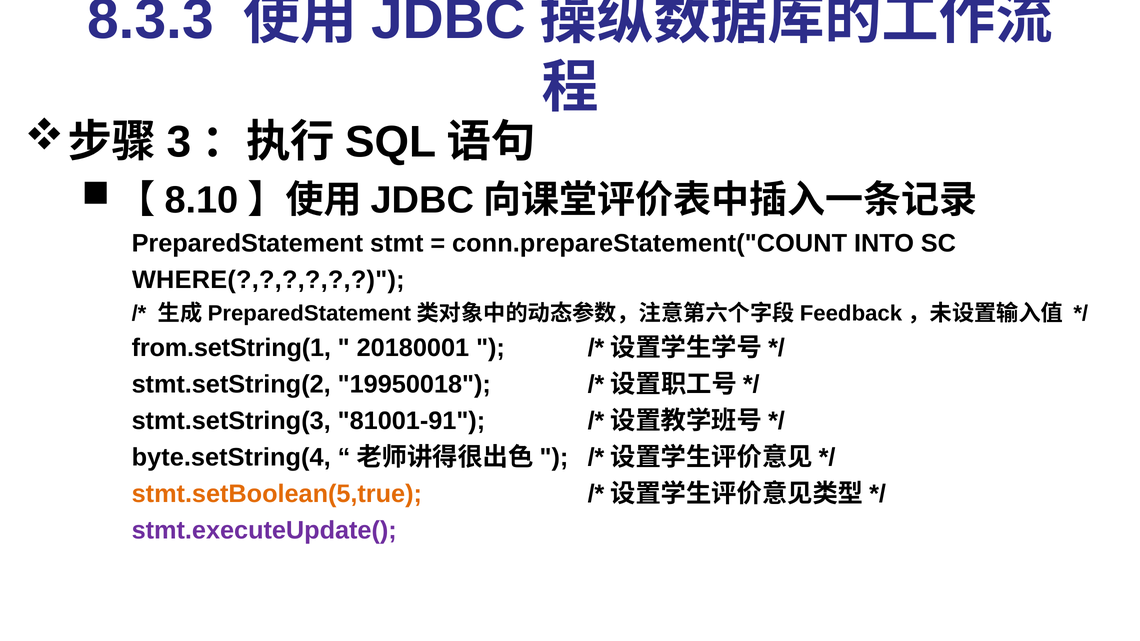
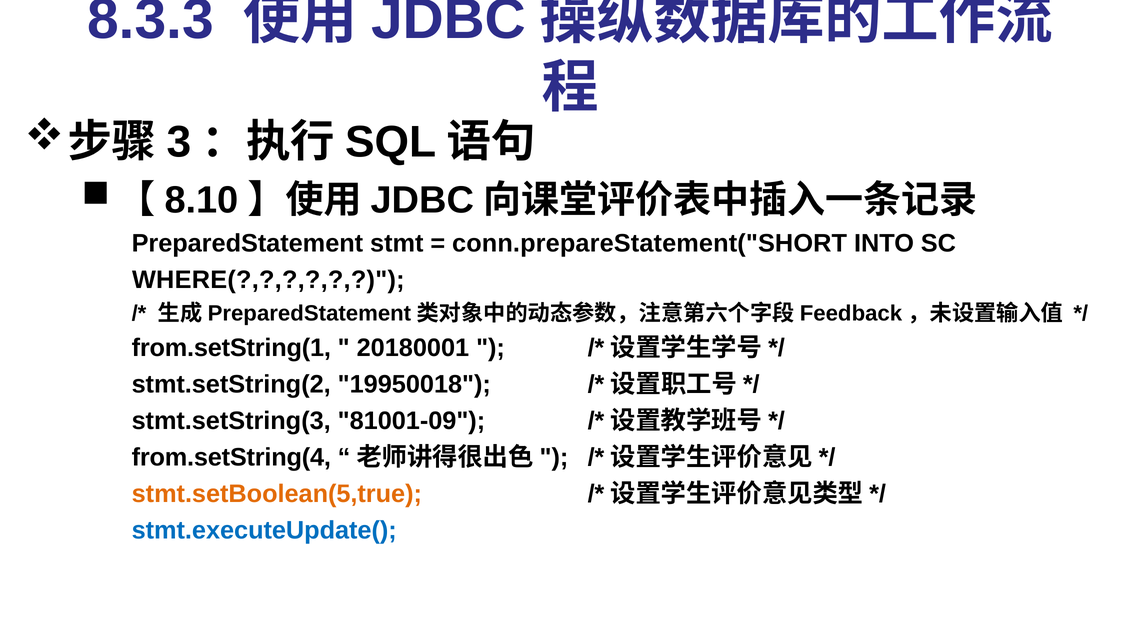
conn.prepareStatement("COUNT: conn.prepareStatement("COUNT -> conn.prepareStatement("SHORT
81001-91: 81001-91 -> 81001-09
byte.setString(4: byte.setString(4 -> from.setString(4
stmt.executeUpdate( colour: purple -> blue
